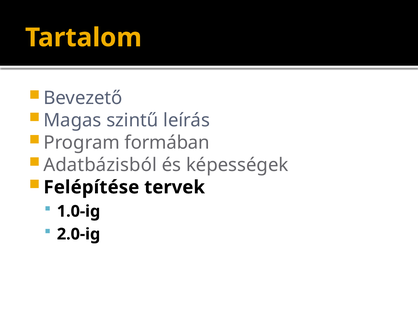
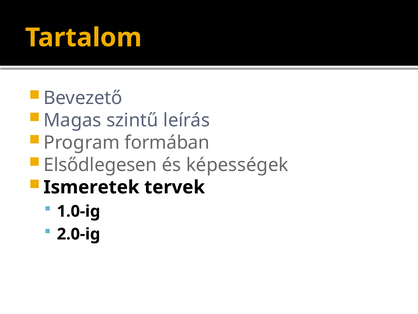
Adatbázisból: Adatbázisból -> Elsődlegesen
Felépítése: Felépítése -> Ismeretek
